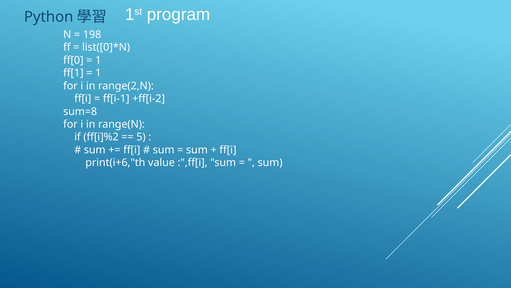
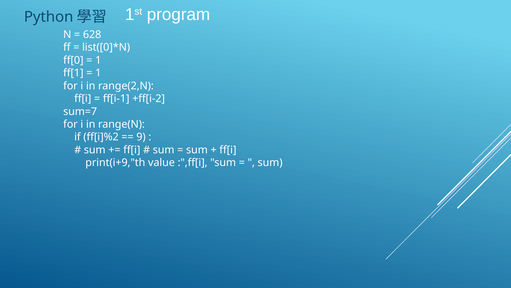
198: 198 -> 628
sum=8: sum=8 -> sum=7
5: 5 -> 9
print(i+6,"th: print(i+6,"th -> print(i+9,"th
